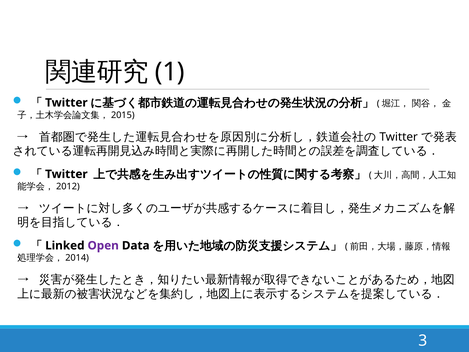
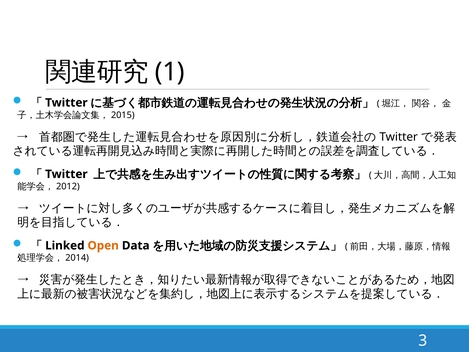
Open colour: purple -> orange
